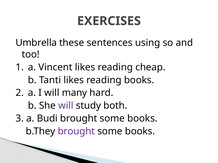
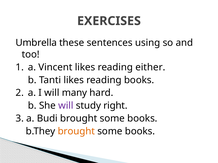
cheap: cheap -> either
both: both -> right
brought at (76, 132) colour: purple -> orange
